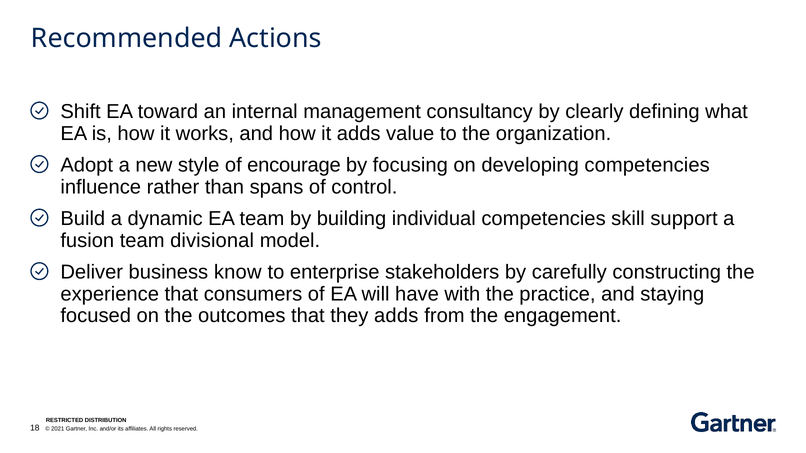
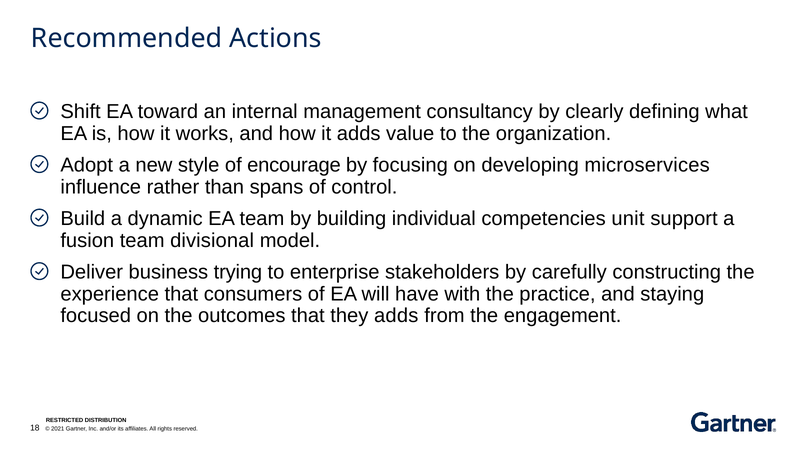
developing competencies: competencies -> microservices
skill: skill -> unit
know: know -> trying
